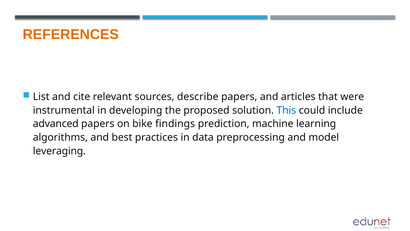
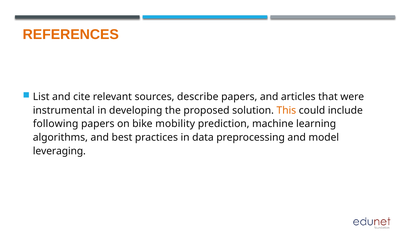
This colour: blue -> orange
advanced: advanced -> following
findings: findings -> mobility
